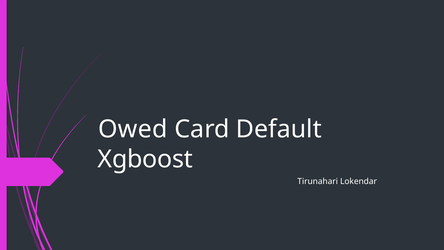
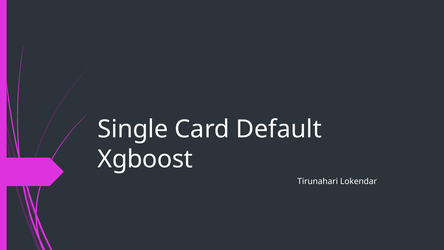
Owed: Owed -> Single
